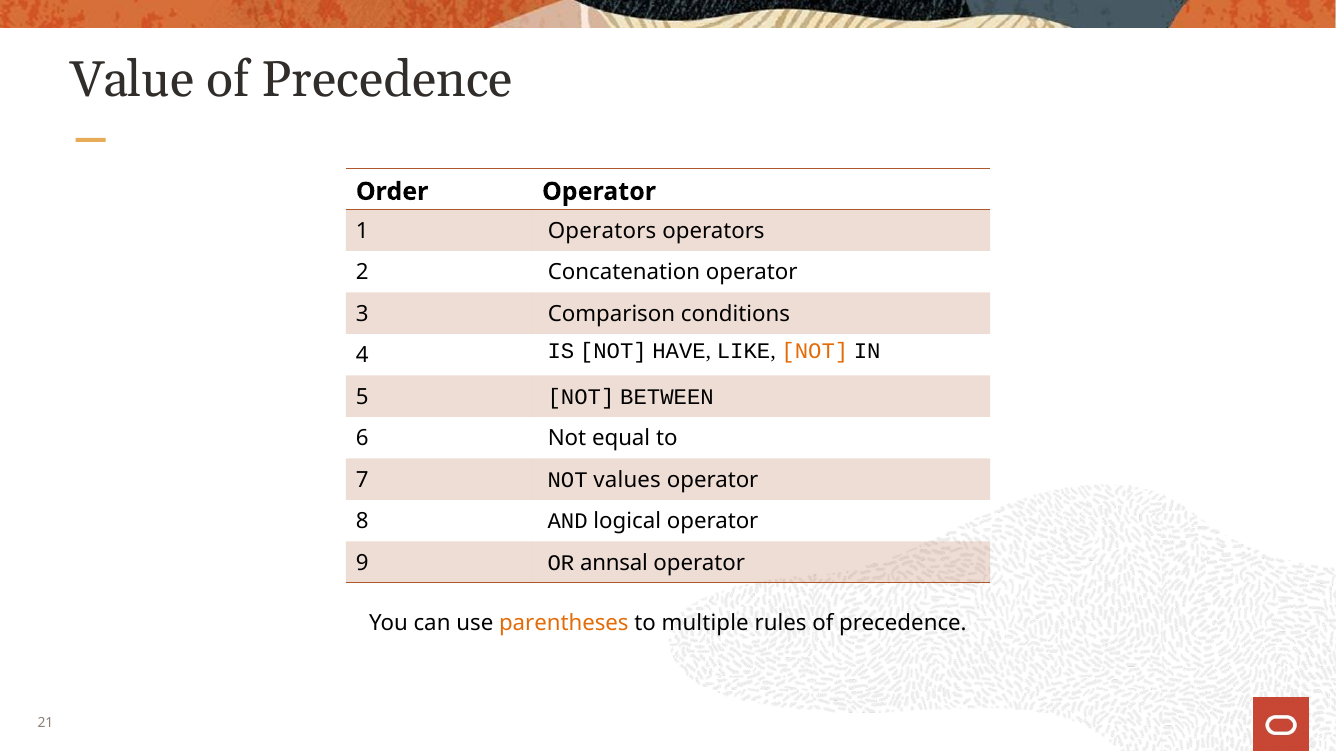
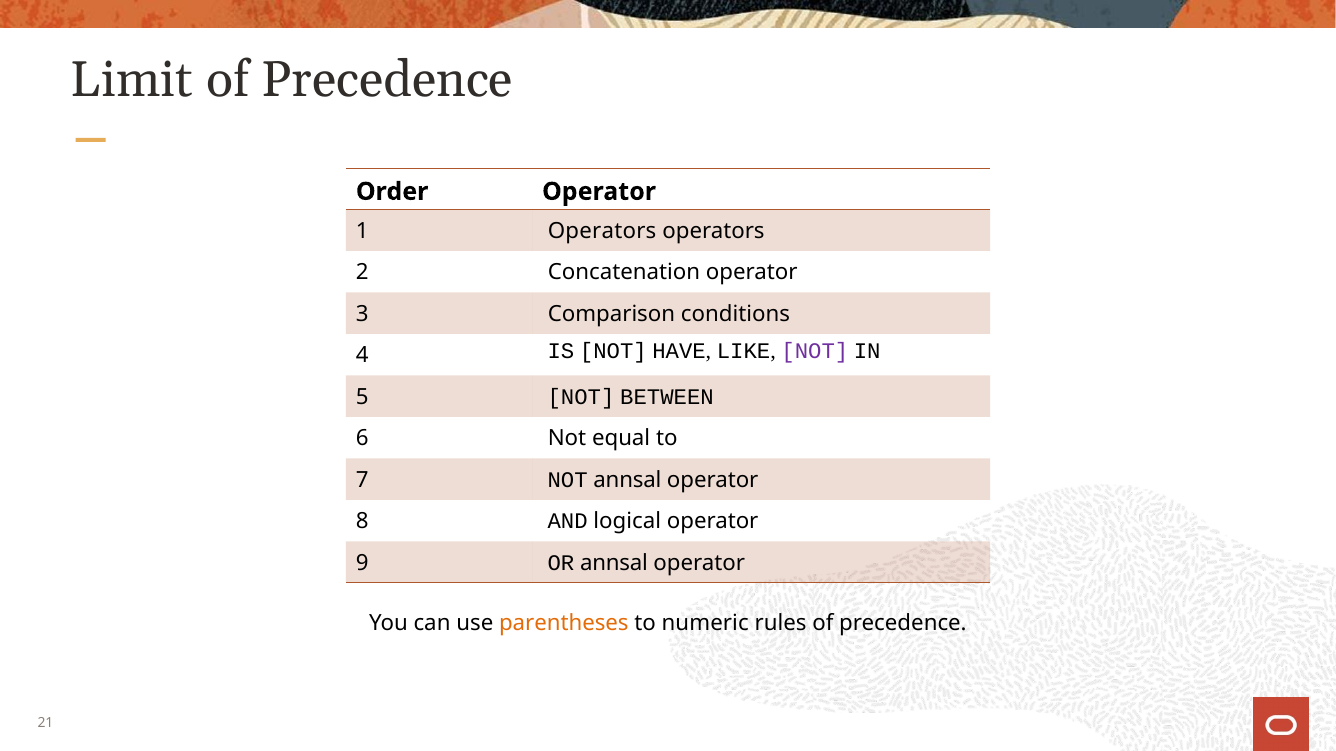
Value: Value -> Limit
NOT at (815, 352) colour: orange -> purple
NOT values: values -> annsal
multiple: multiple -> numeric
